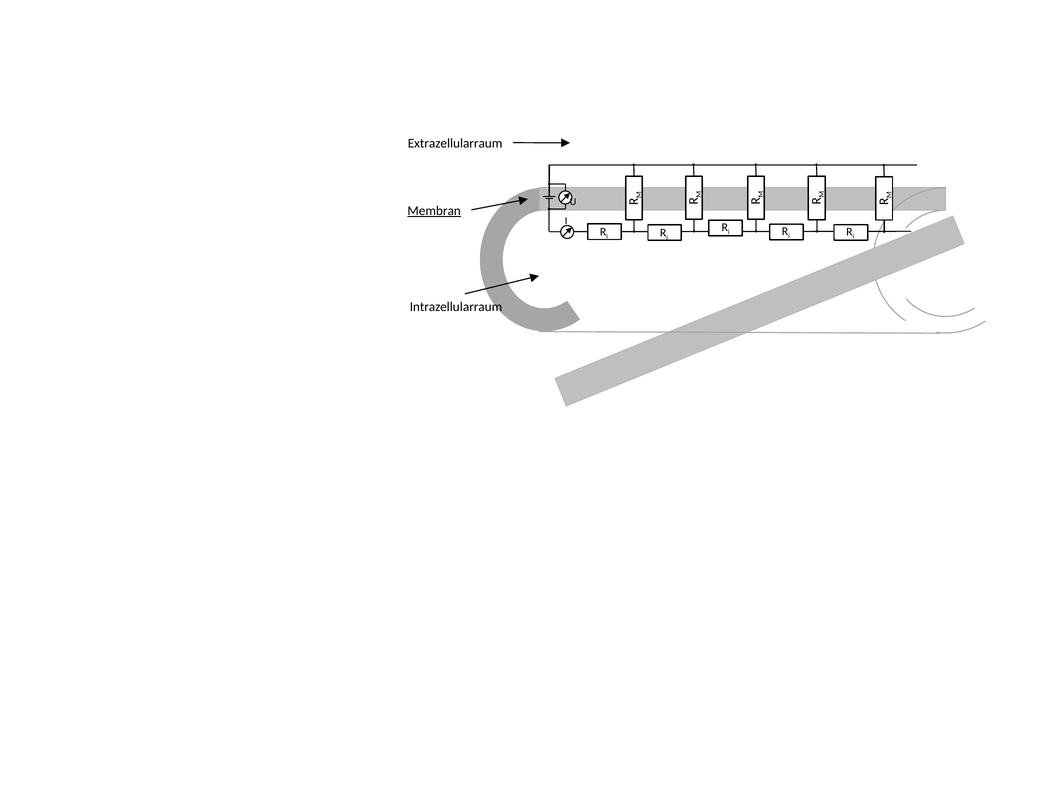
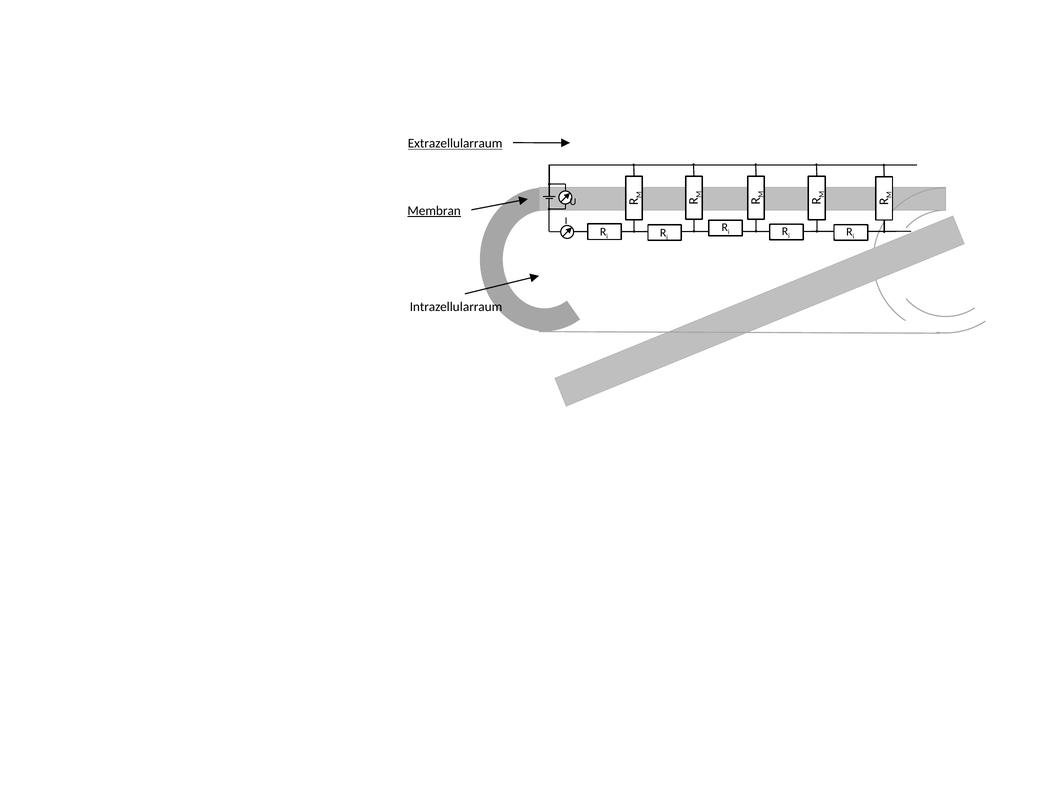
Extrazellularraum underline: none -> present
